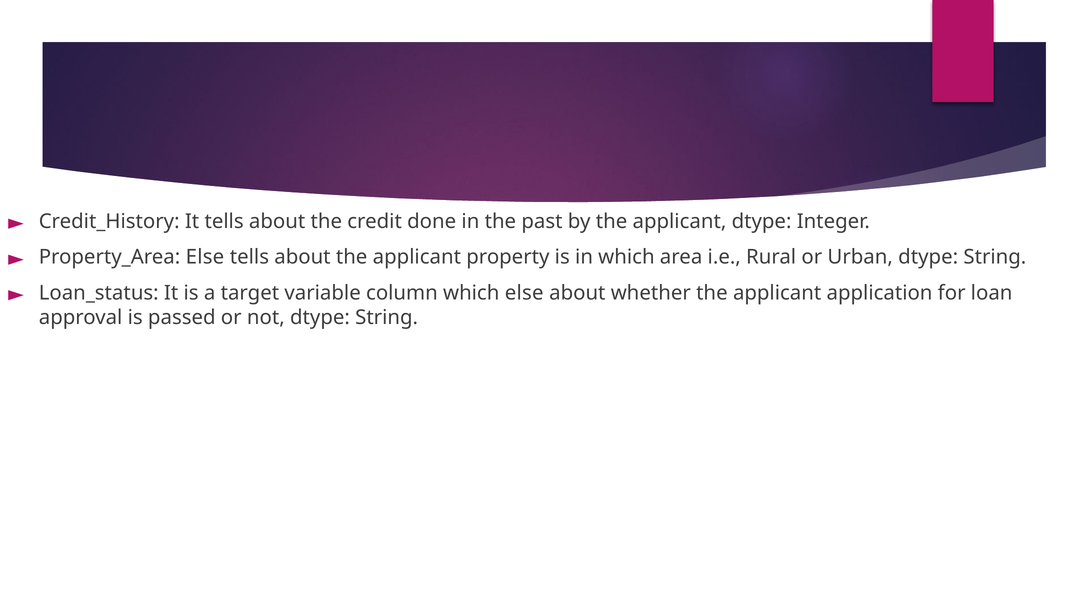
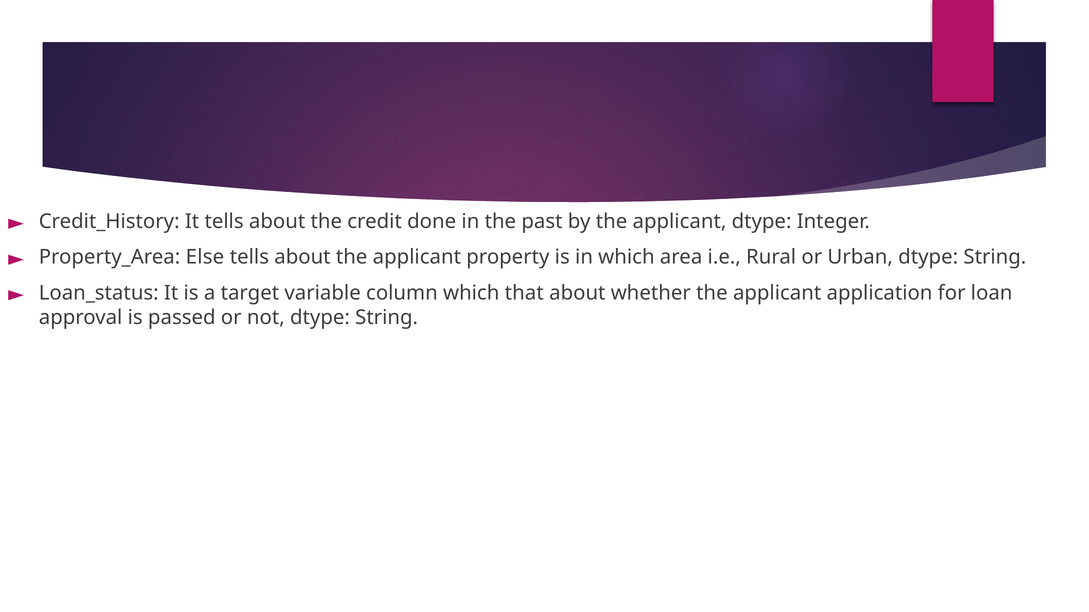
which else: else -> that
